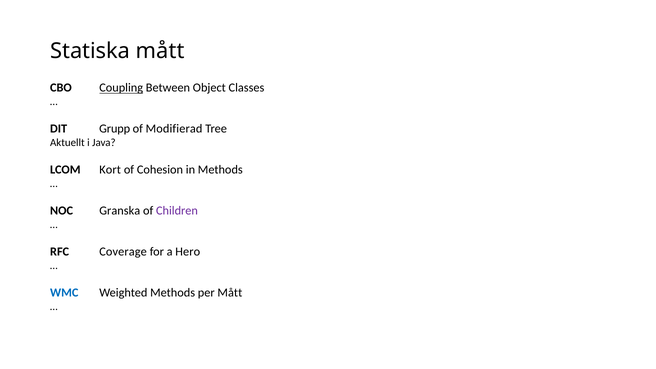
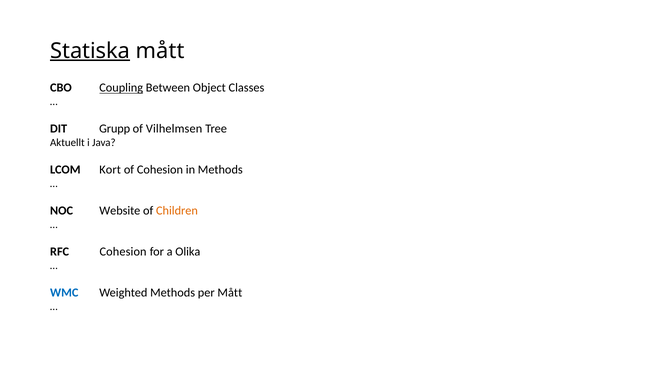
Statiska underline: none -> present
Modifierad: Modifierad -> Vilhelmsen
Granska: Granska -> Website
Children colour: purple -> orange
RFC Coverage: Coverage -> Cohesion
Hero: Hero -> Olika
